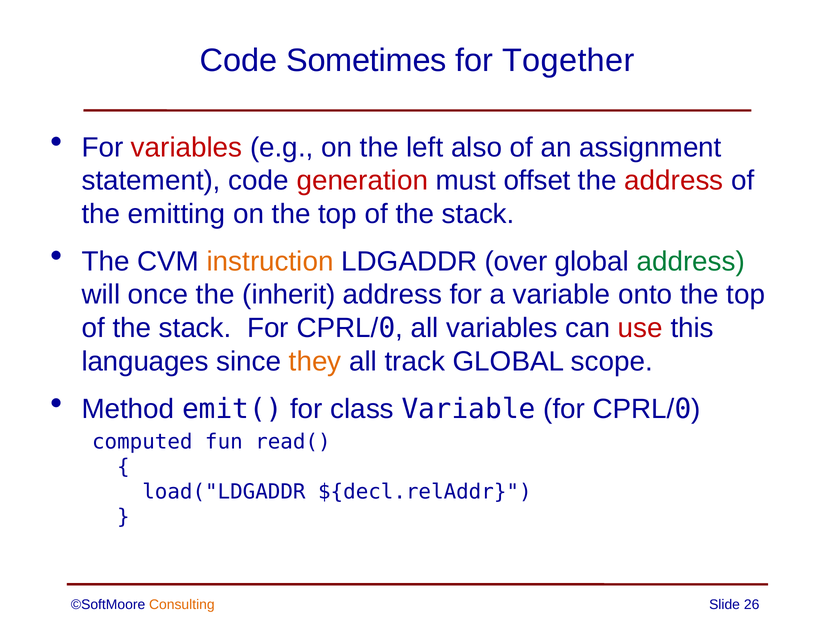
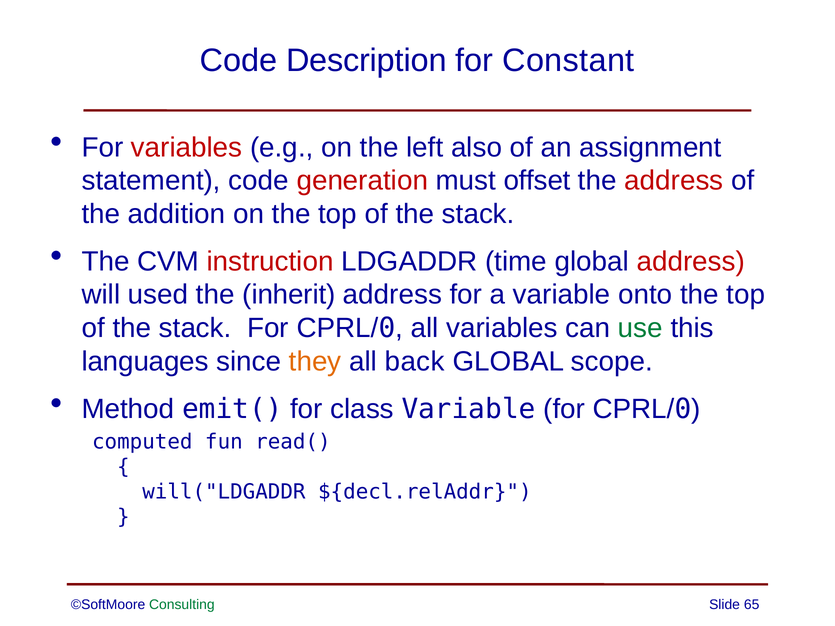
Sometimes: Sometimes -> Description
Together: Together -> Constant
emitting: emitting -> addition
instruction colour: orange -> red
over: over -> time
address at (691, 261) colour: green -> red
once: once -> used
use colour: red -> green
track: track -> back
load("LDGADDR: load("LDGADDR -> will("LDGADDR
Consulting colour: orange -> green
26: 26 -> 65
